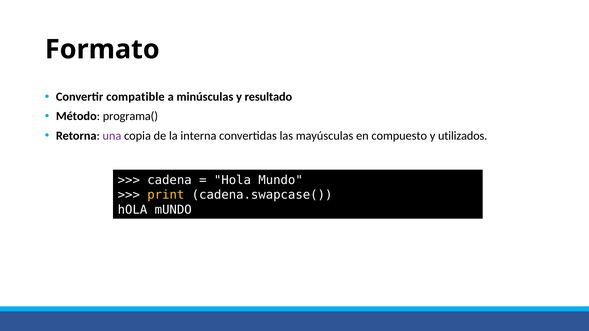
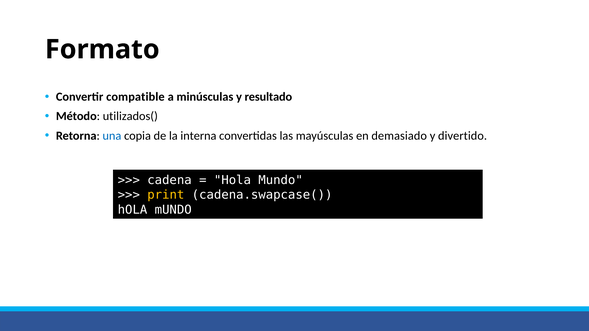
programa(: programa( -> utilizados(
una colour: purple -> blue
compuesto: compuesto -> demasiado
utilizados: utilizados -> divertido
